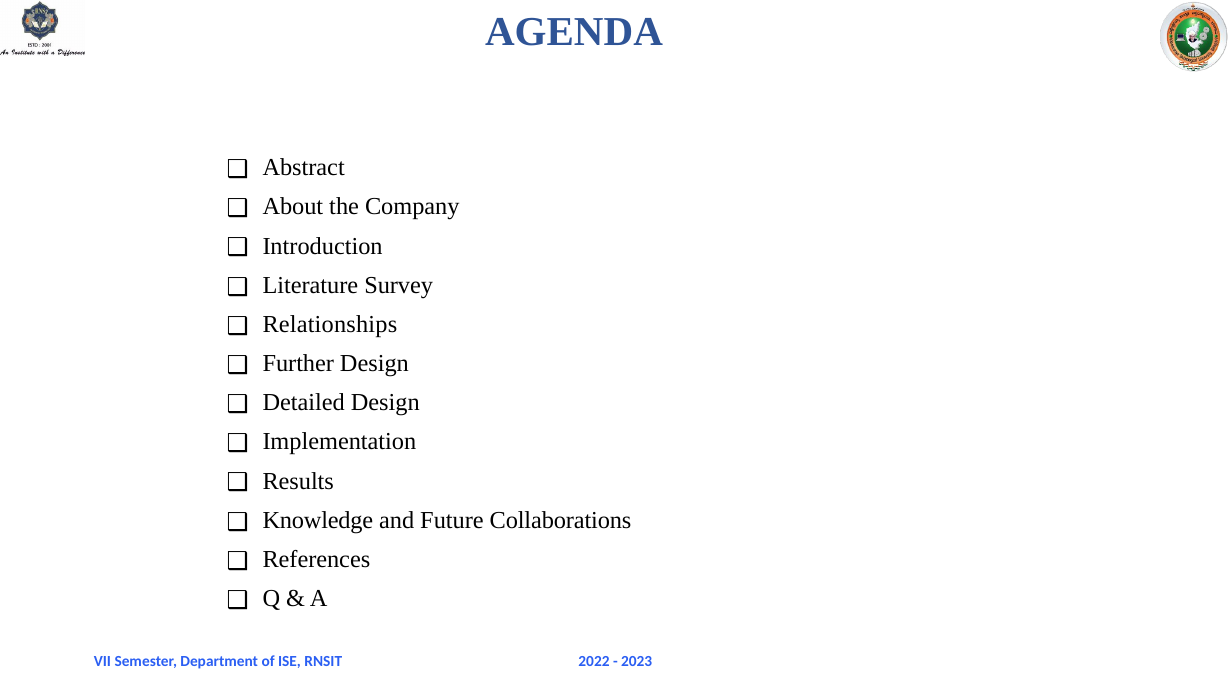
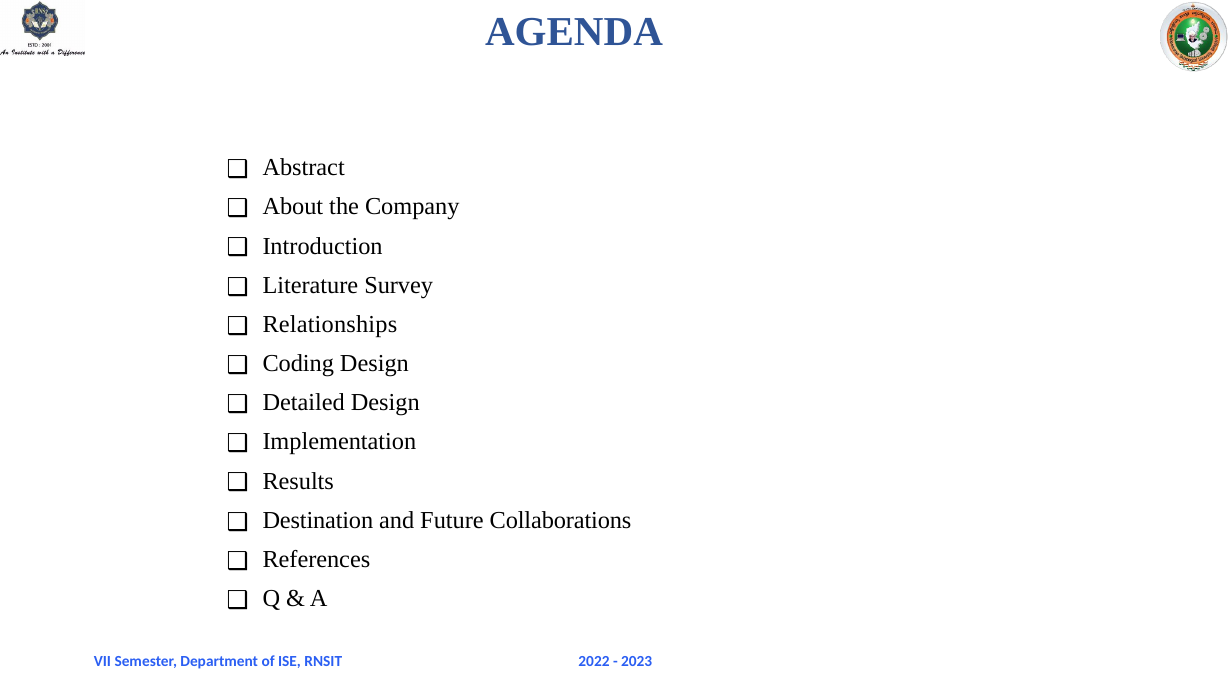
Further: Further -> Coding
Knowledge: Knowledge -> Destination
